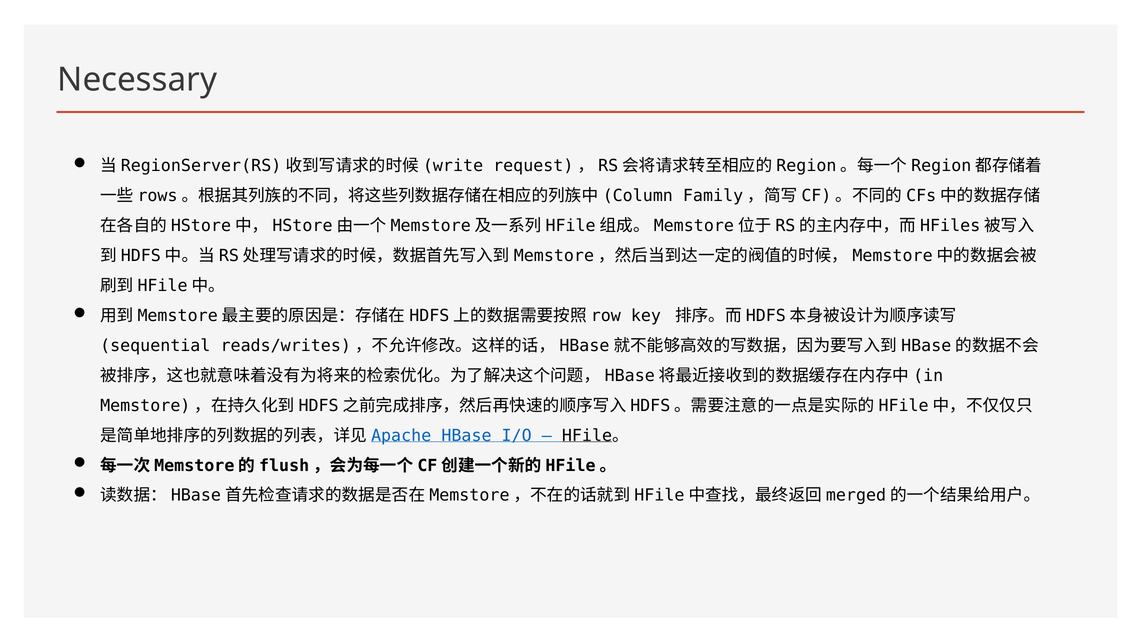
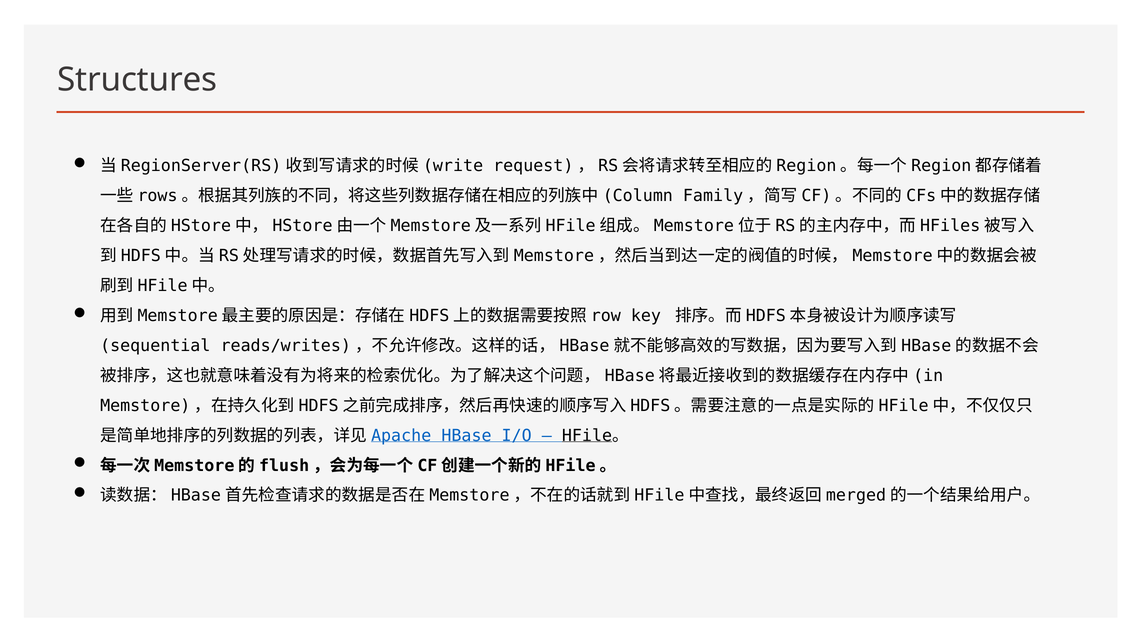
Necessary: Necessary -> Structures
